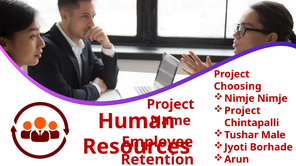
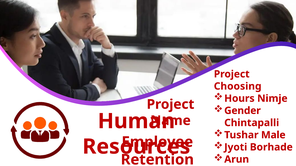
Nimje at (239, 99): Nimje -> Hours
Project at (242, 111): Project -> Gender
